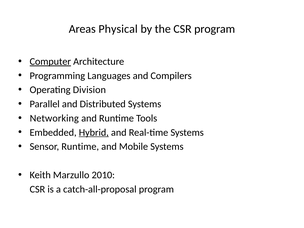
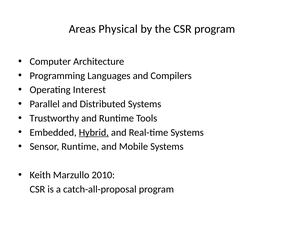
Computer underline: present -> none
Division: Division -> Interest
Networking: Networking -> Trustworthy
